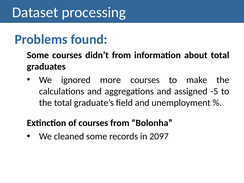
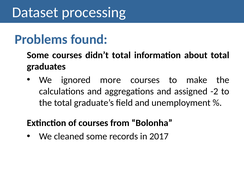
didn’t from: from -> total
-5: -5 -> -2
2097: 2097 -> 2017
